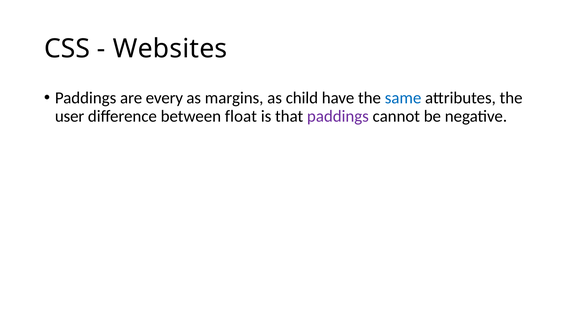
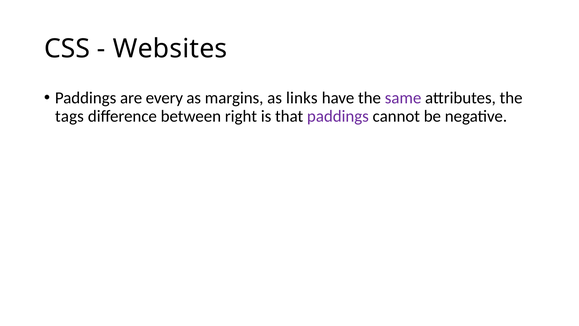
child: child -> links
same colour: blue -> purple
user: user -> tags
float: float -> right
